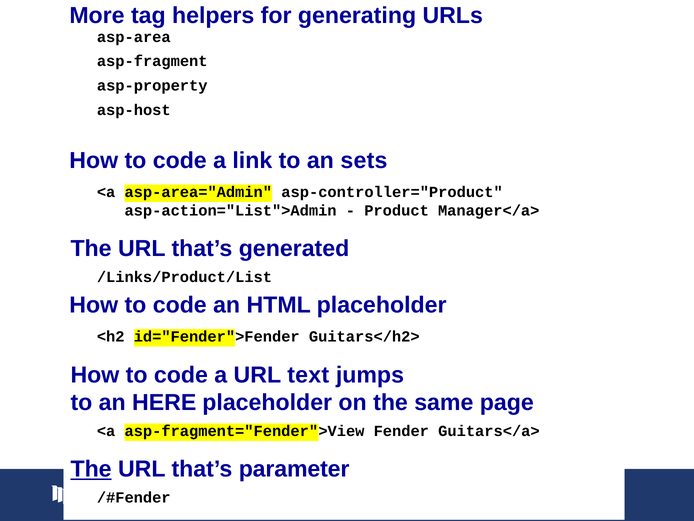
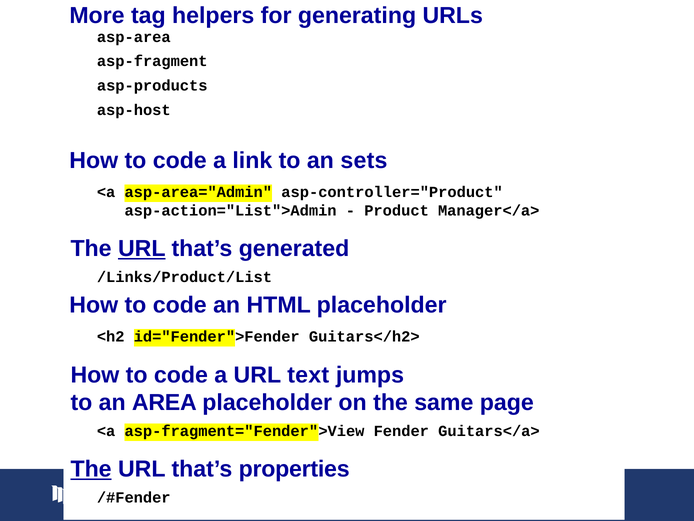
asp-property: asp-property -> asp-products
URL at (142, 249) underline: none -> present
HERE: HERE -> AREA
parameter: parameter -> properties
